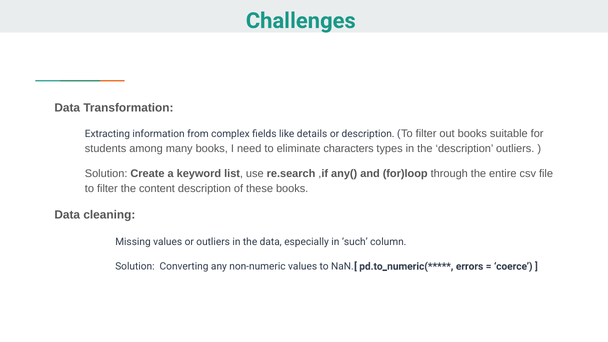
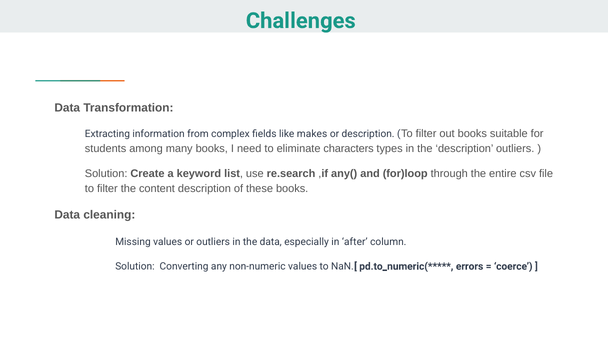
details: details -> makes
such: such -> after
